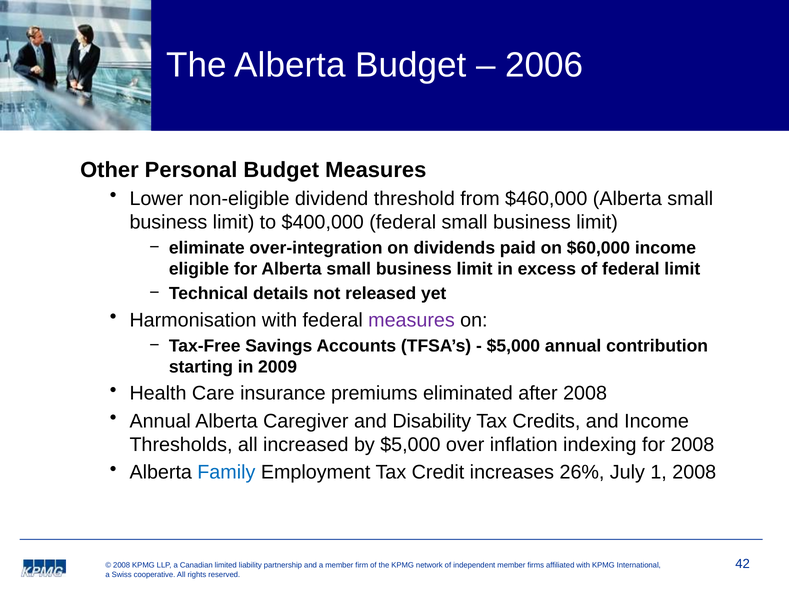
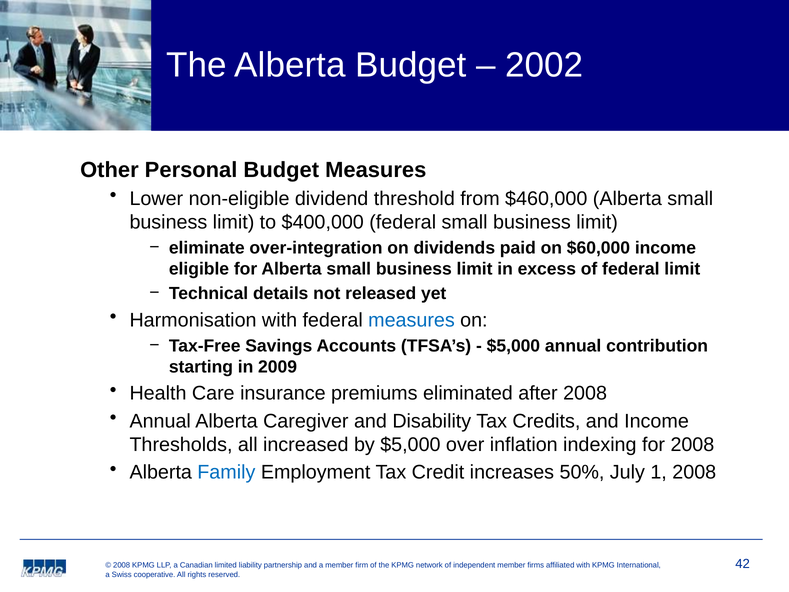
2006: 2006 -> 2002
measures at (412, 320) colour: purple -> blue
26%: 26% -> 50%
